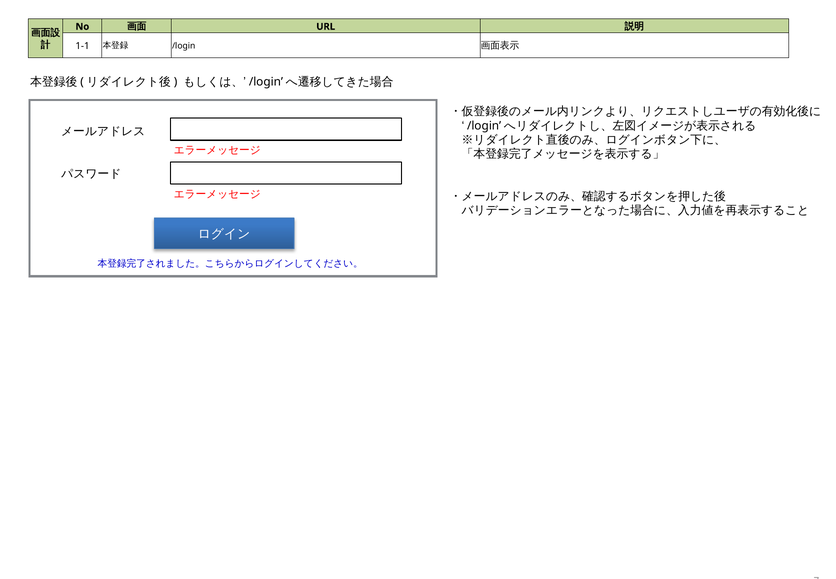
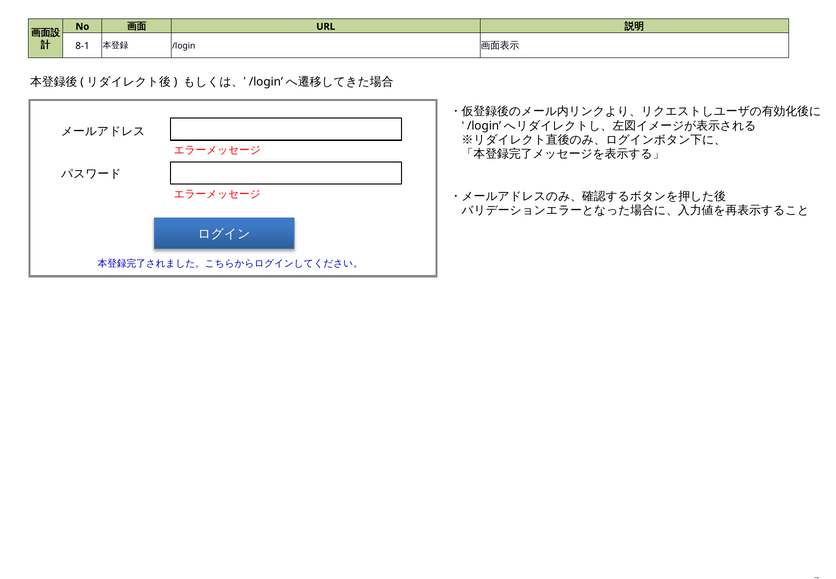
1-1: 1-1 -> 8-1
